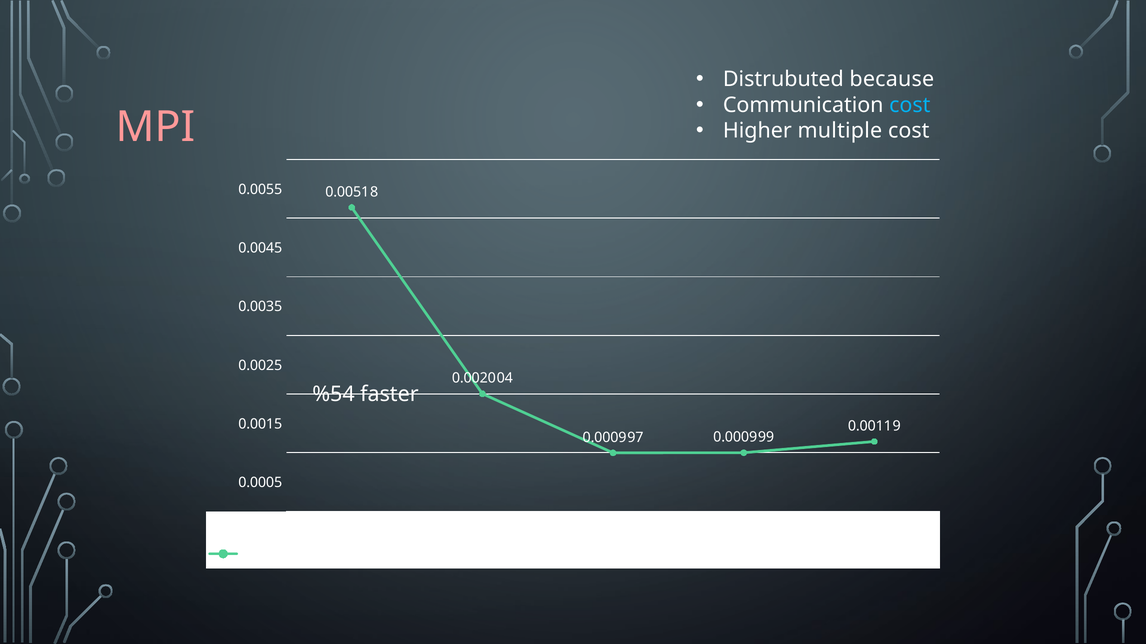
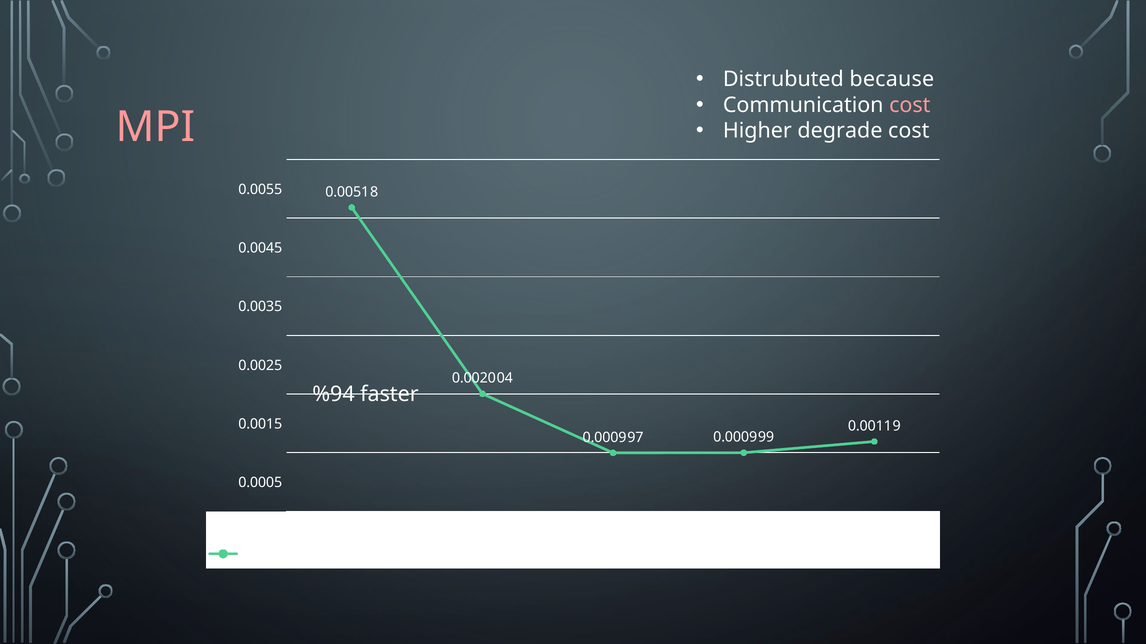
cost at (910, 105) colour: light blue -> pink
multiple: multiple -> degrade
%54: %54 -> %94
